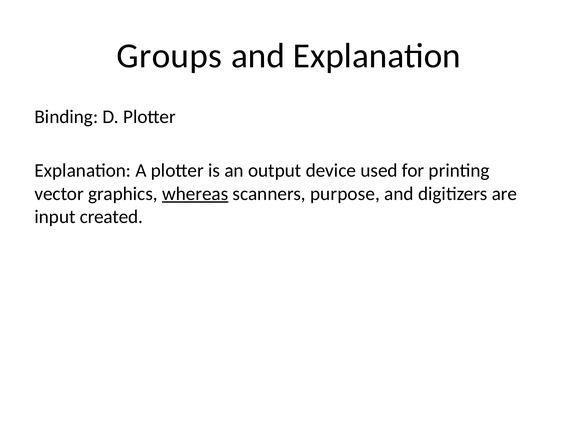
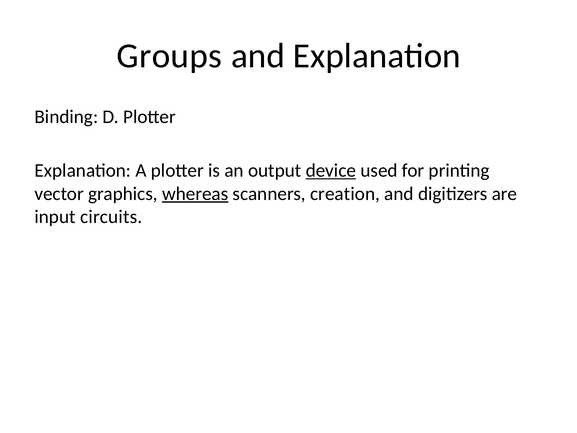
device underline: none -> present
purpose: purpose -> creation
created: created -> circuits
